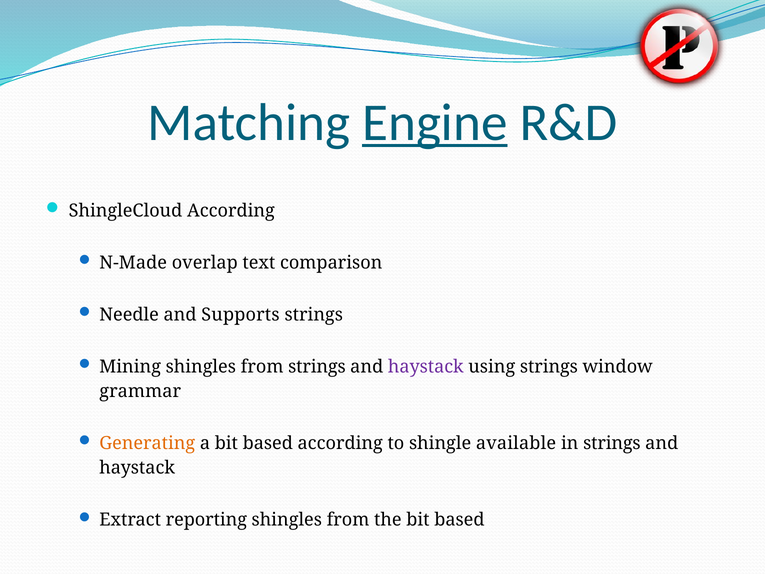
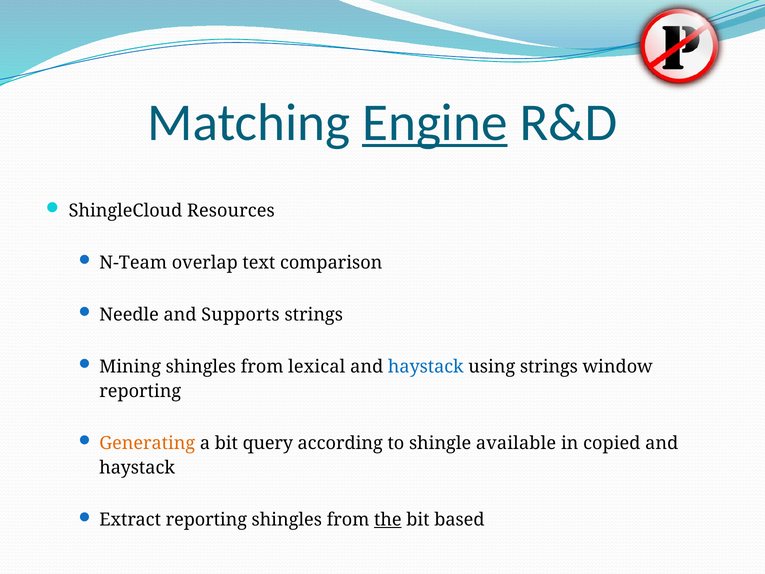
ShingleCloud According: According -> Resources
N-Made: N-Made -> N-Team
from strings: strings -> lexical
haystack at (426, 366) colour: purple -> blue
grammar at (140, 391): grammar -> reporting
a bit based: based -> query
in strings: strings -> copied
the underline: none -> present
